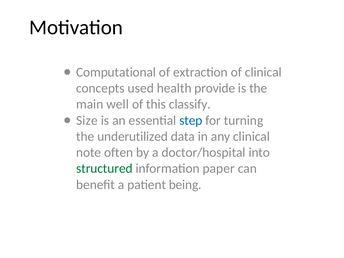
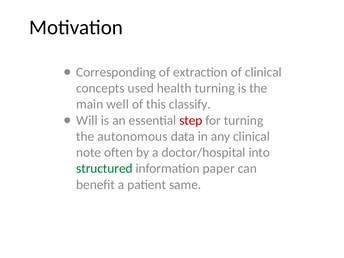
Computational: Computational -> Corresponding
health provide: provide -> turning
Size: Size -> Will
step colour: blue -> red
underutilized: underutilized -> autonomous
being: being -> same
